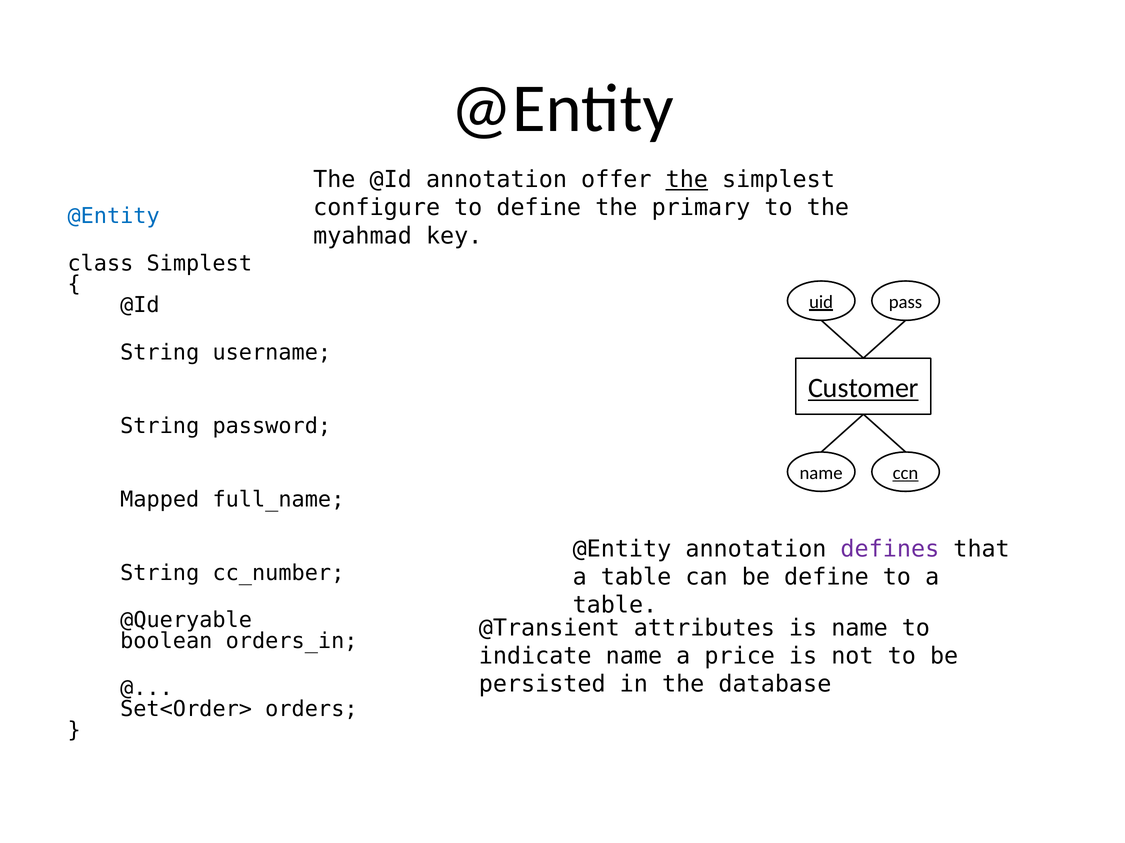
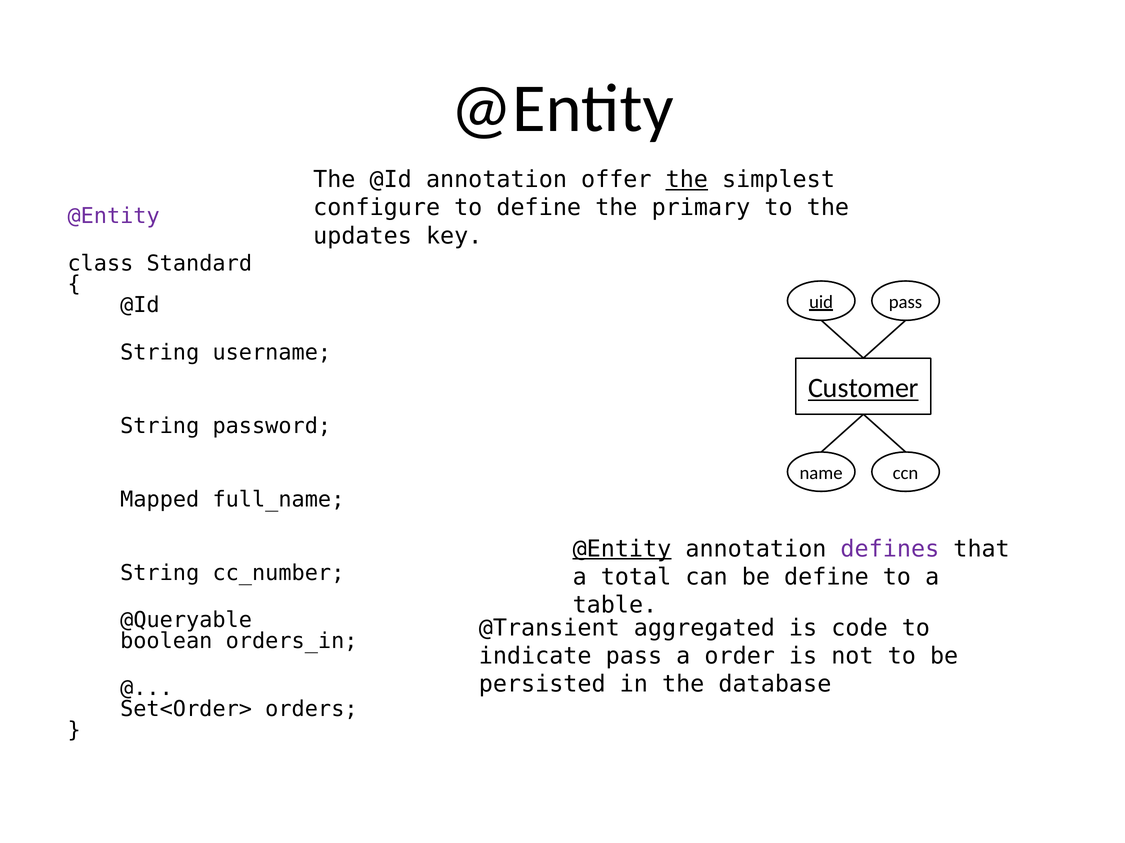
@Entity at (114, 216) colour: blue -> purple
myahmad: myahmad -> updates
class Simplest: Simplest -> Standard
ccn underline: present -> none
@Entity at (622, 549) underline: none -> present
table at (636, 577): table -> total
attributes: attributes -> aggregated
is name: name -> code
indicate name: name -> pass
price: price -> order
